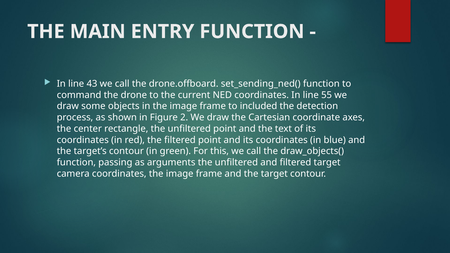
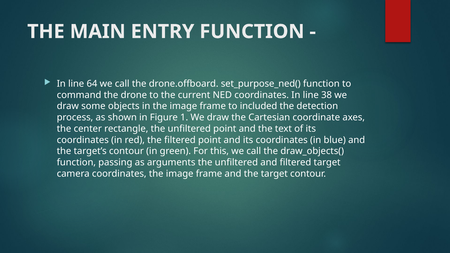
43: 43 -> 64
set_sending_ned(: set_sending_ned( -> set_purpose_ned(
55: 55 -> 38
2: 2 -> 1
